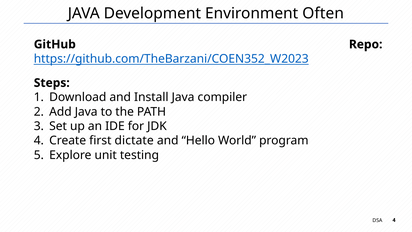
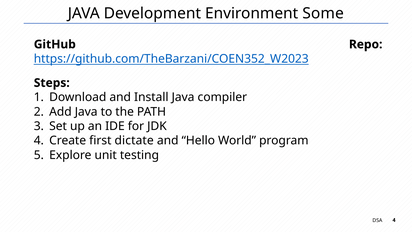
Often: Often -> Some
